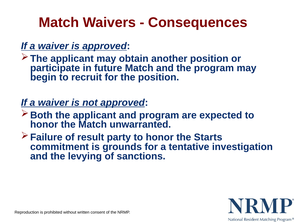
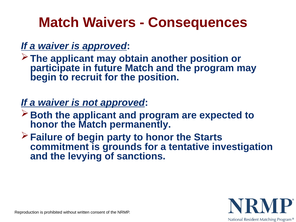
unwarranted: unwarranted -> permanently
of result: result -> begin
